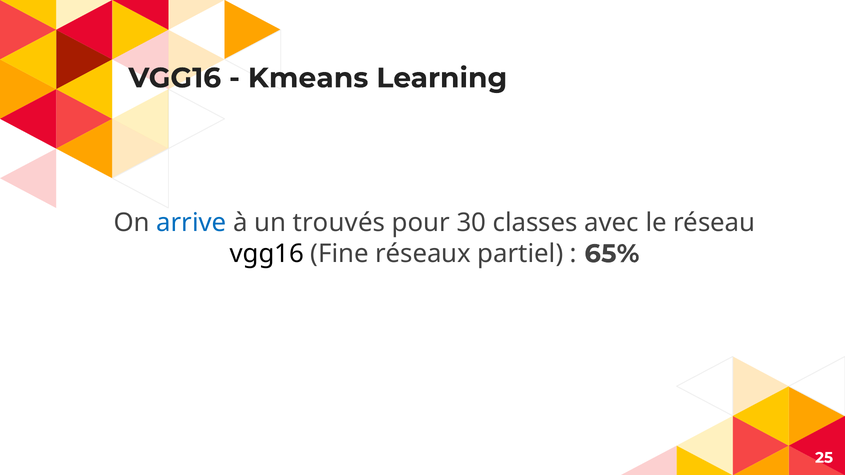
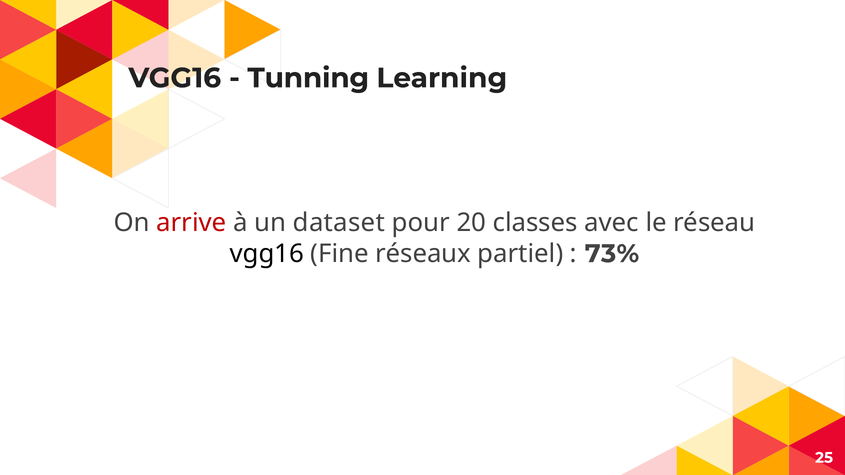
Kmeans: Kmeans -> Tunning
arrive colour: blue -> red
trouvés: trouvés -> dataset
30: 30 -> 20
65%: 65% -> 73%
